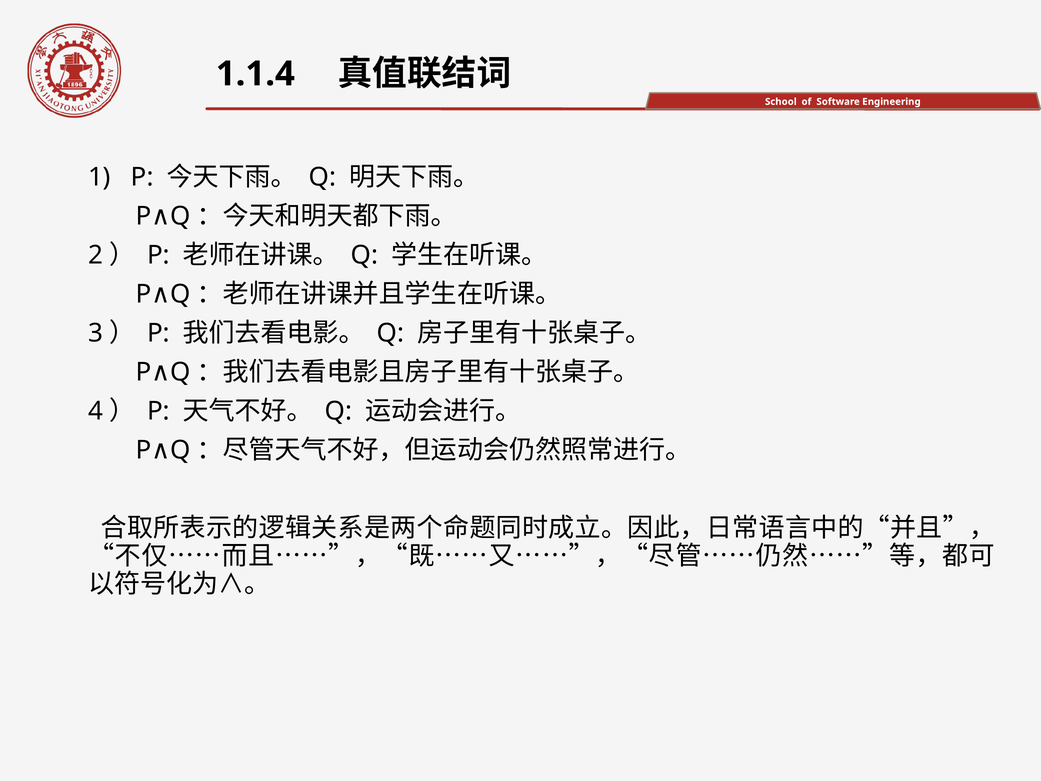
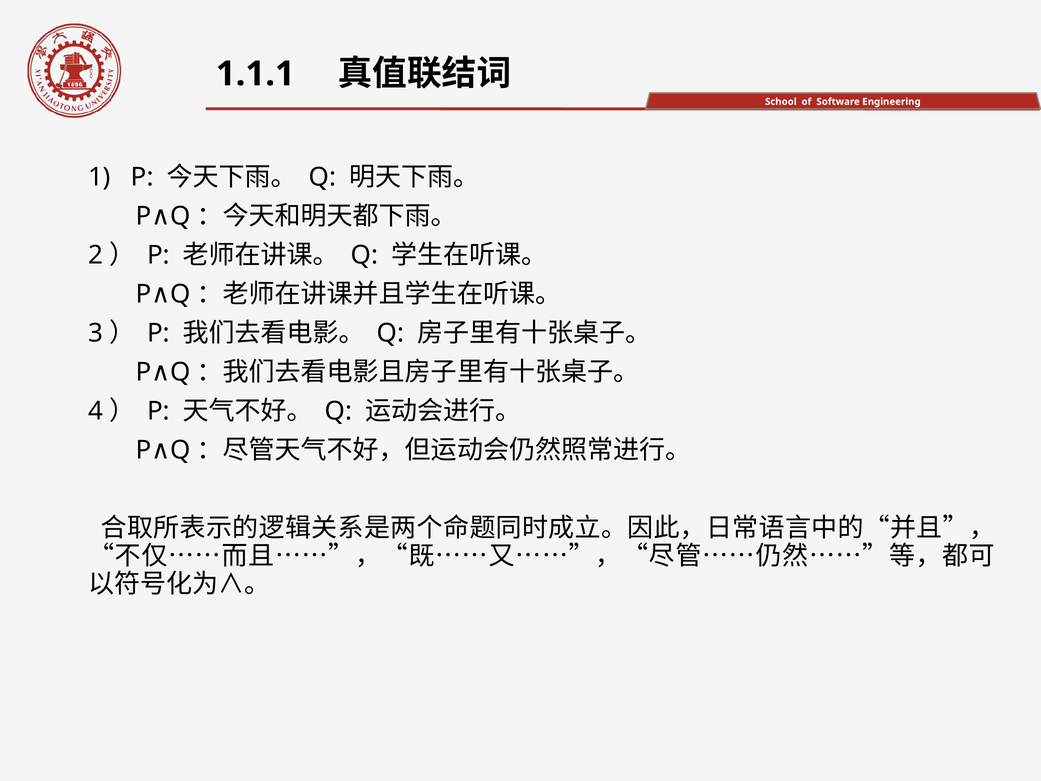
1.1.4: 1.1.4 -> 1.1.1
